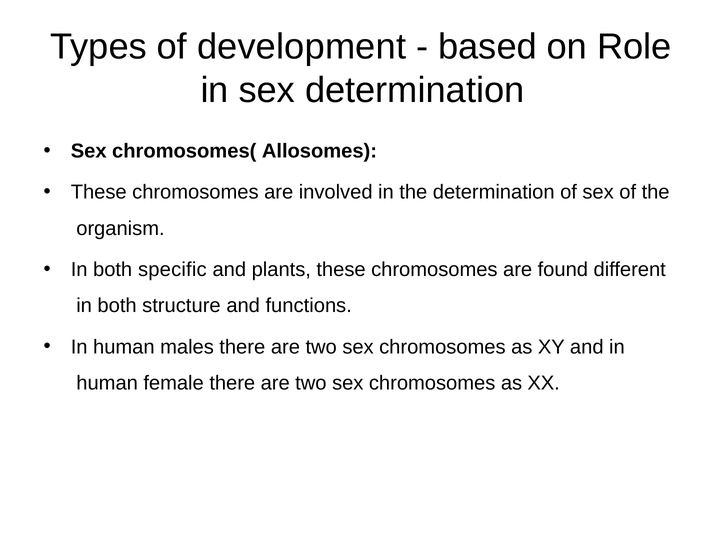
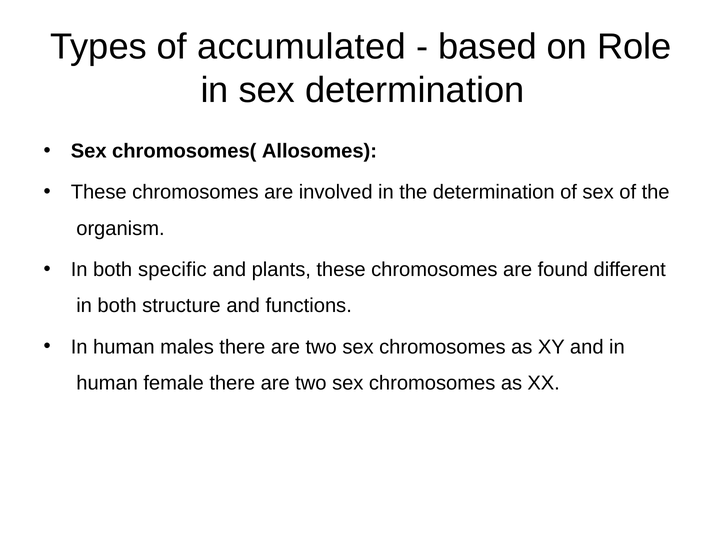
development: development -> accumulated
